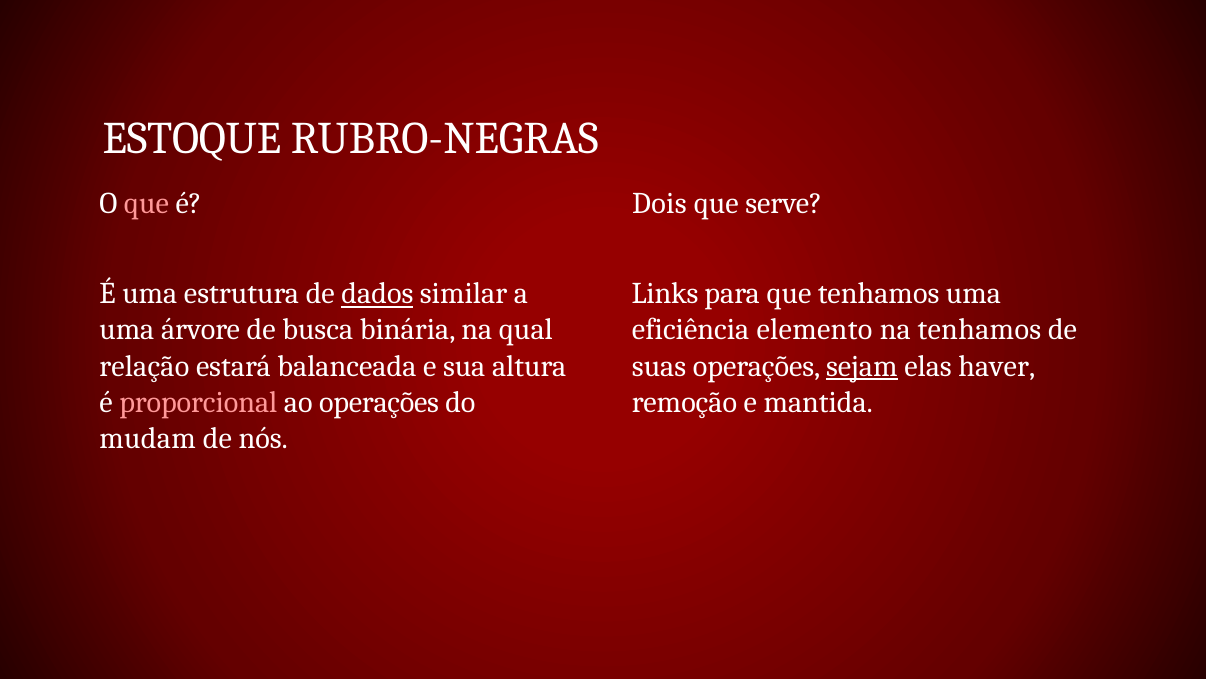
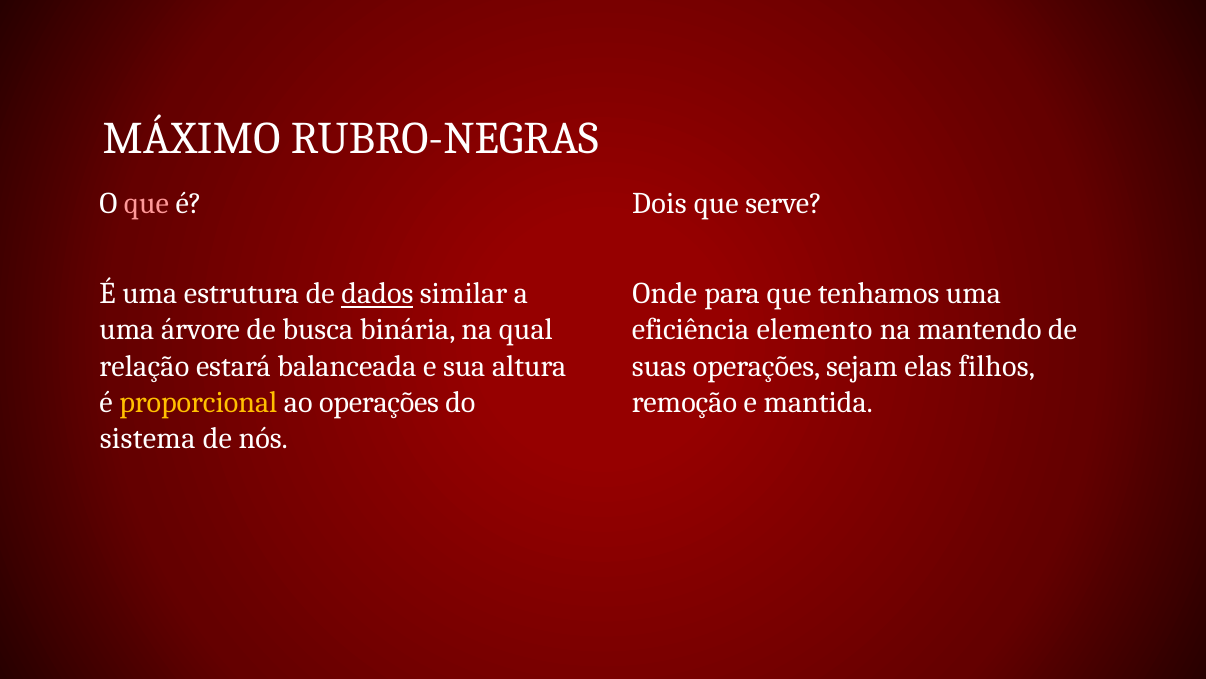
ESTOQUE: ESTOQUE -> MÁXIMO
Links: Links -> Onde
na tenhamos: tenhamos -> mantendo
sejam underline: present -> none
haver: haver -> filhos
proporcional colour: pink -> yellow
mudam: mudam -> sistema
